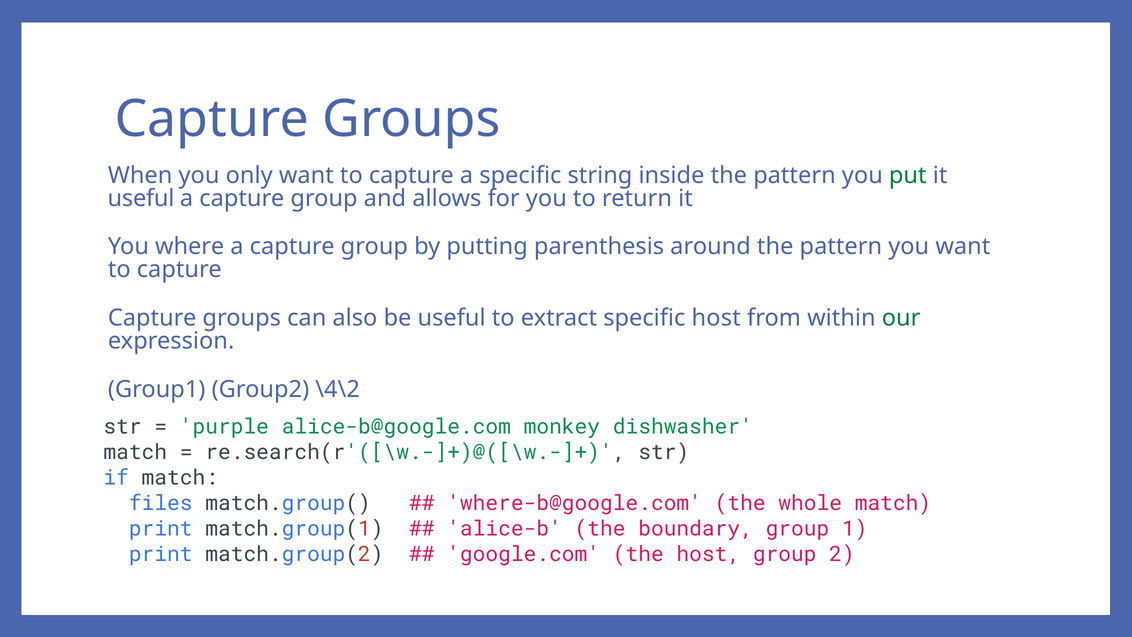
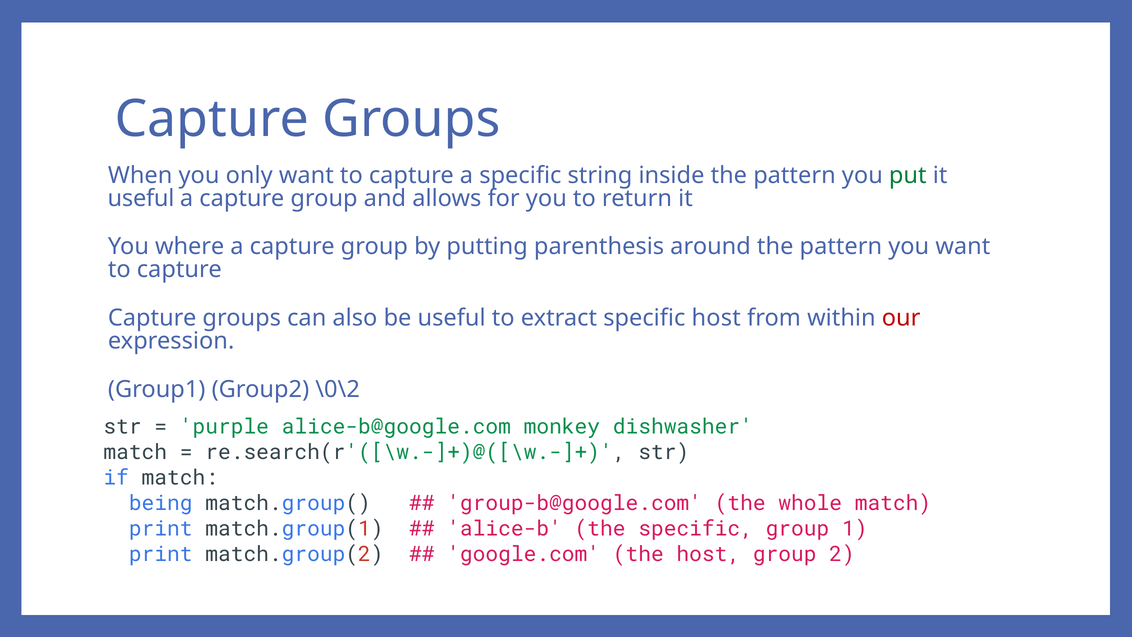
our colour: green -> red
\4\2: \4\2 -> \0\2
files: files -> being
where-b@google.com: where-b@google.com -> group-b@google.com
the boundary: boundary -> specific
